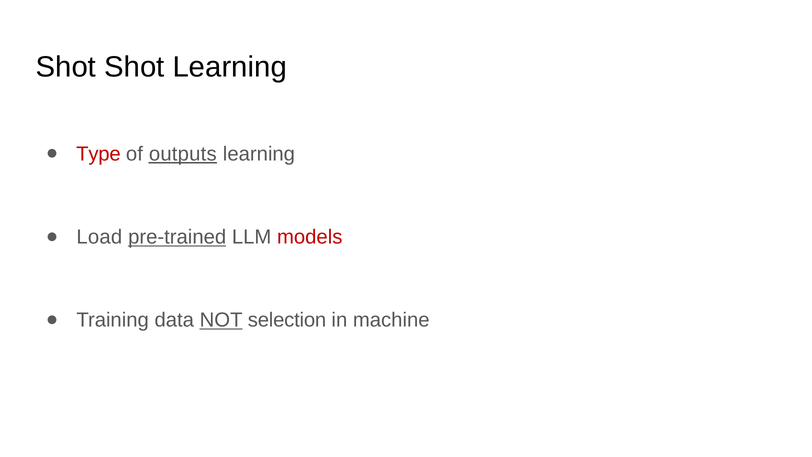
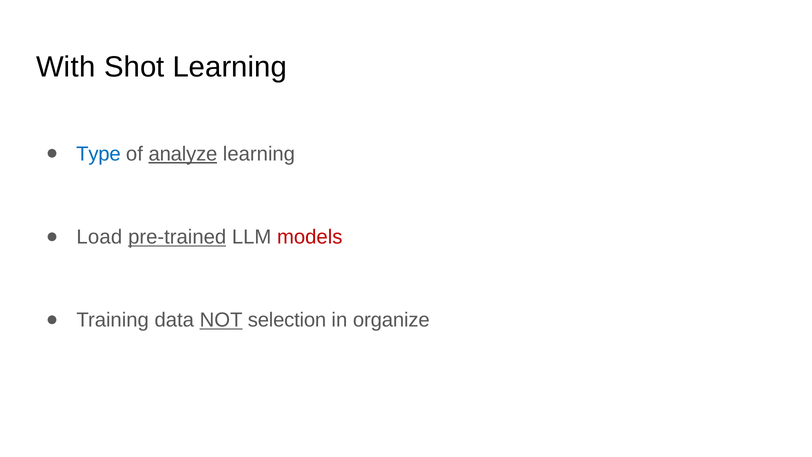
Shot at (66, 67): Shot -> With
Type colour: red -> blue
outputs: outputs -> analyze
machine: machine -> organize
